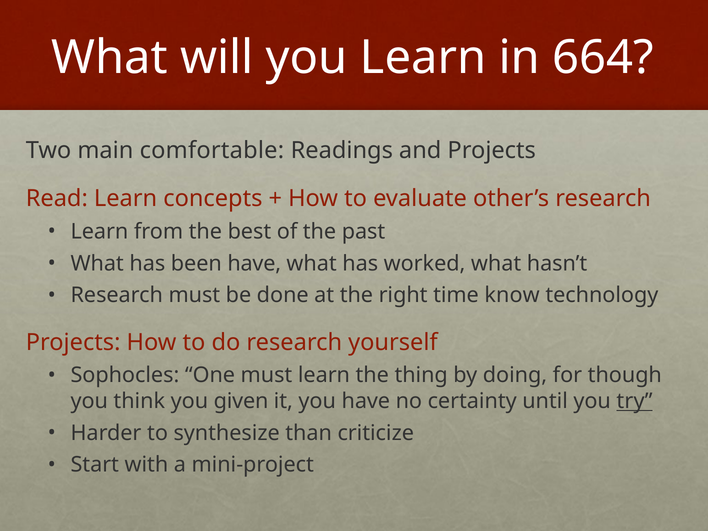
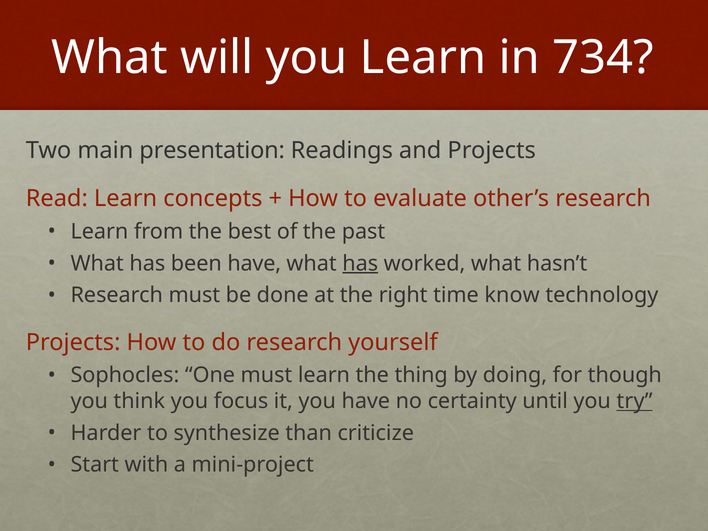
664: 664 -> 734
comfortable: comfortable -> presentation
has at (360, 263) underline: none -> present
given: given -> focus
